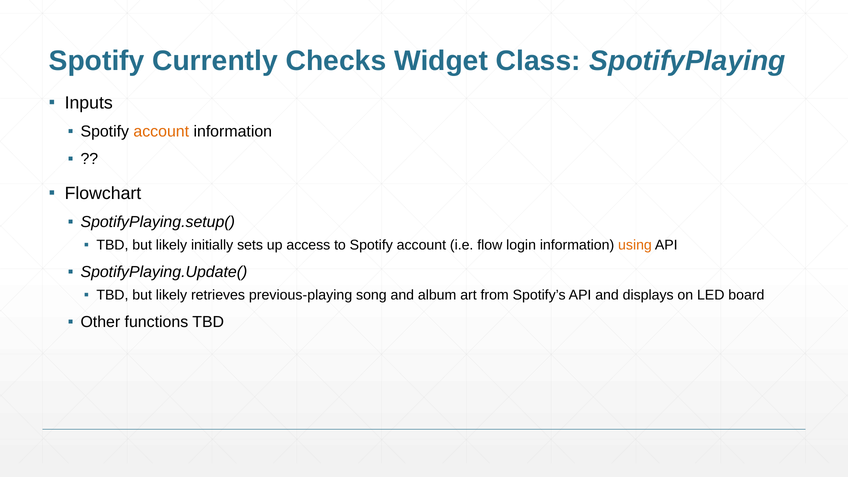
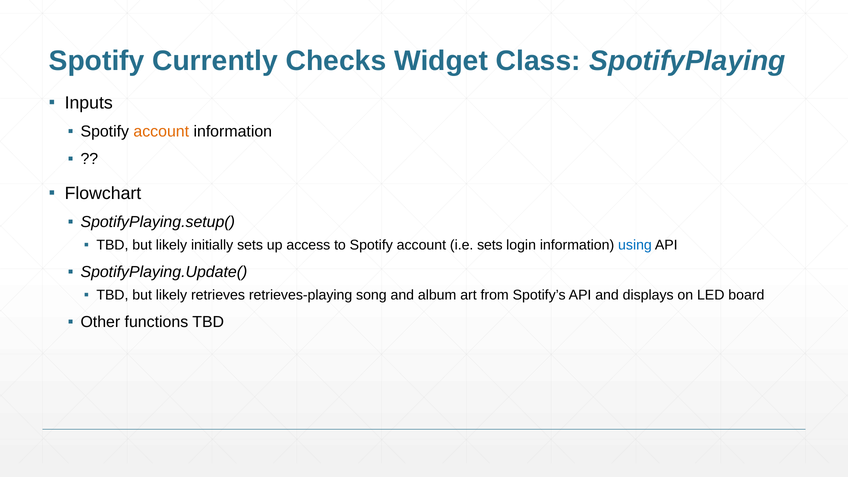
i.e flow: flow -> sets
using colour: orange -> blue
previous-playing: previous-playing -> retrieves-playing
